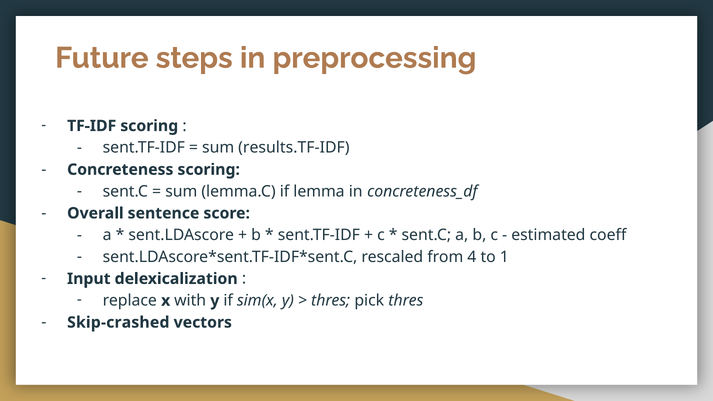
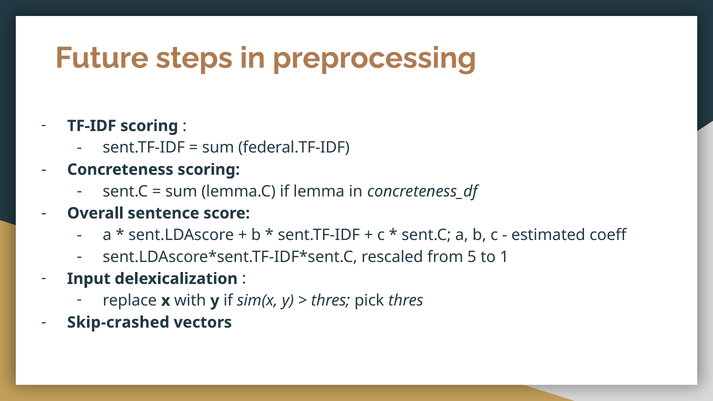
results.TF-IDF: results.TF-IDF -> federal.TF-IDF
4: 4 -> 5
